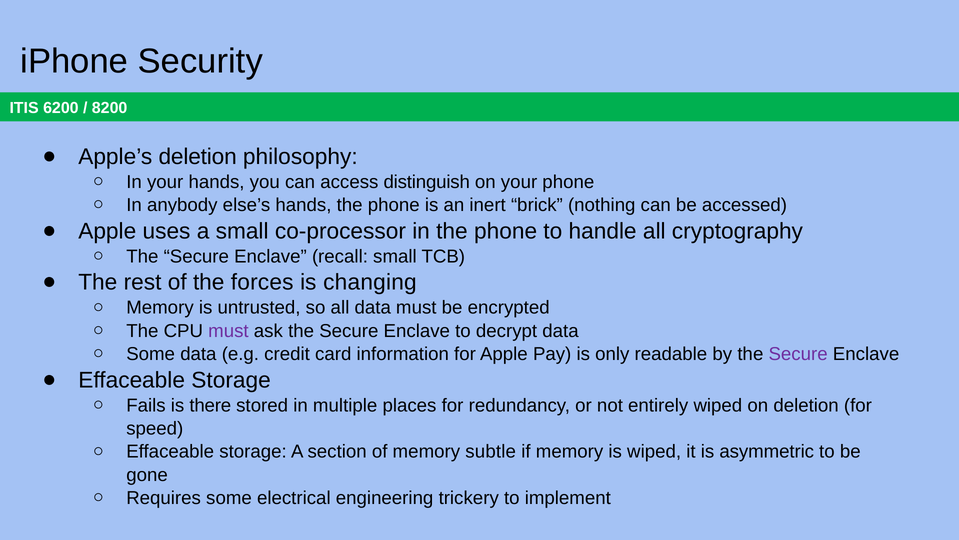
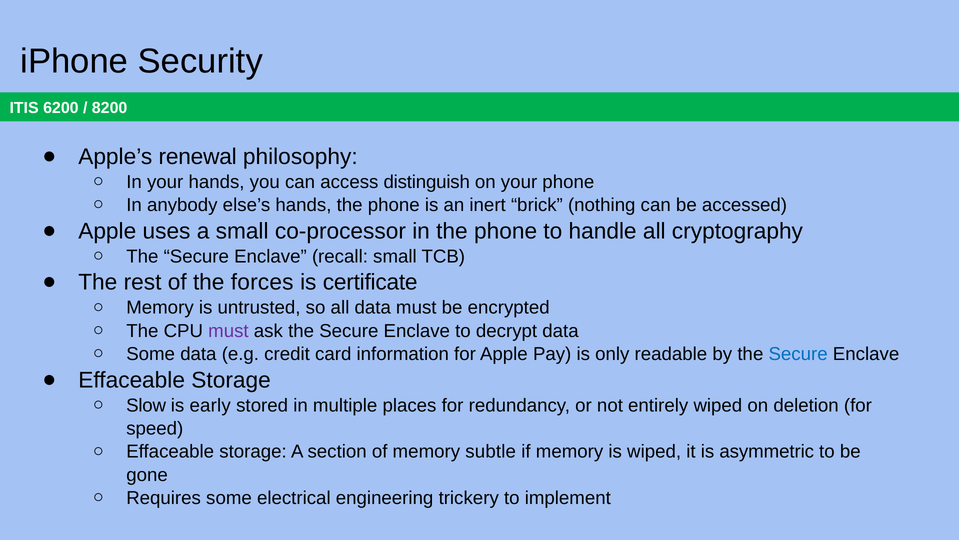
Apple’s deletion: deletion -> renewal
changing: changing -> certificate
Secure at (798, 354) colour: purple -> blue
Fails: Fails -> Slow
there: there -> early
